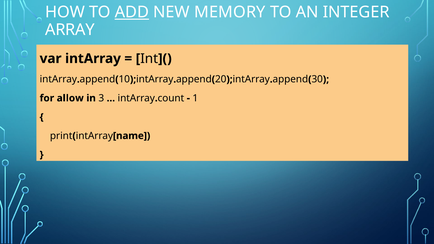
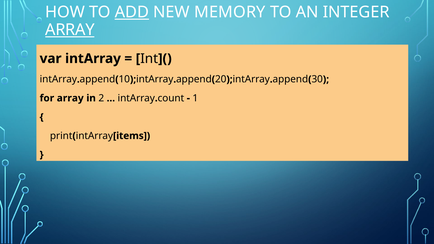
ARRAY at (70, 30) underline: none -> present
for allow: allow -> array
3: 3 -> 2
name: name -> items
